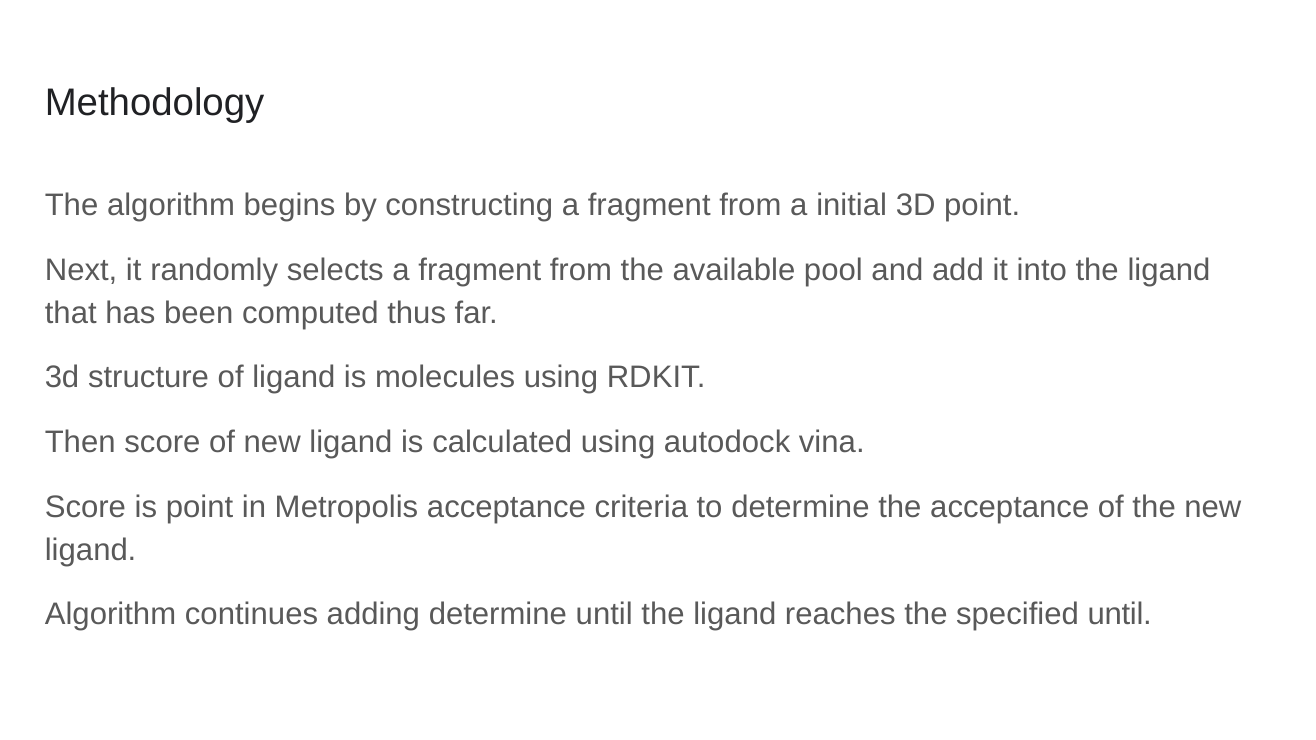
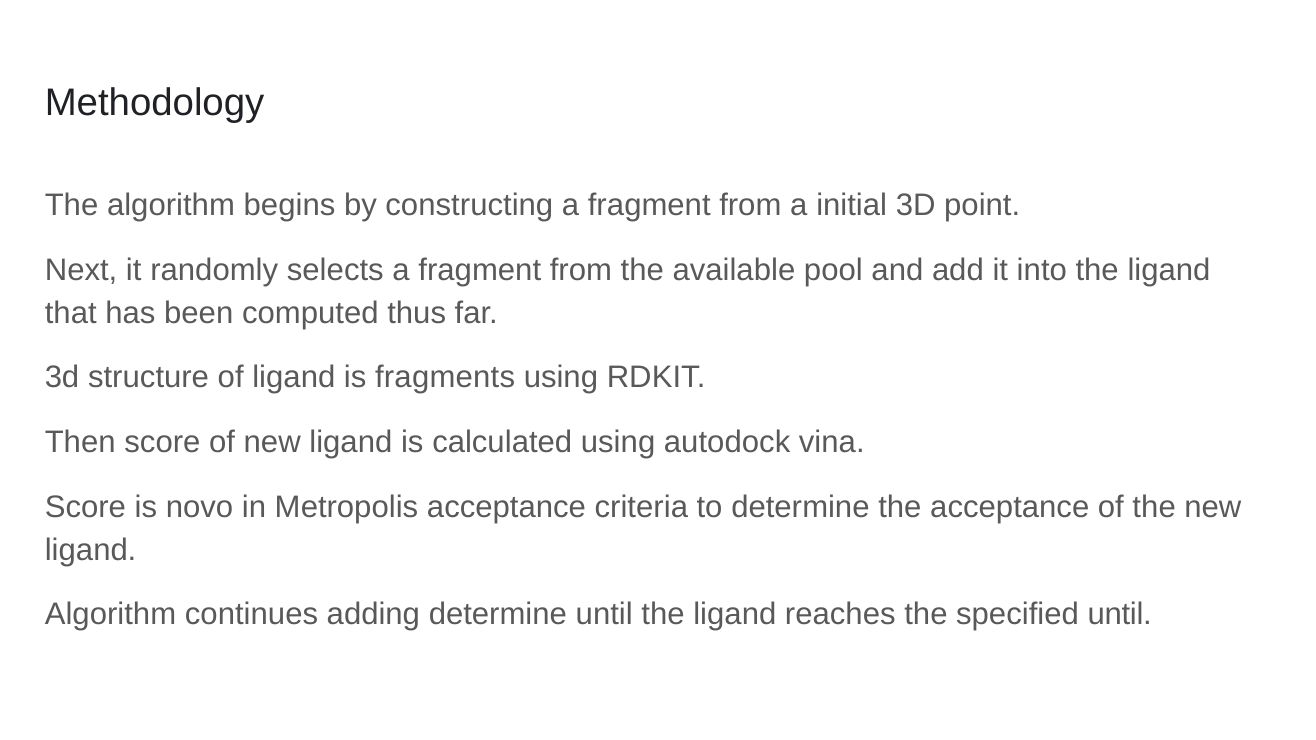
molecules: molecules -> fragments
is point: point -> novo
